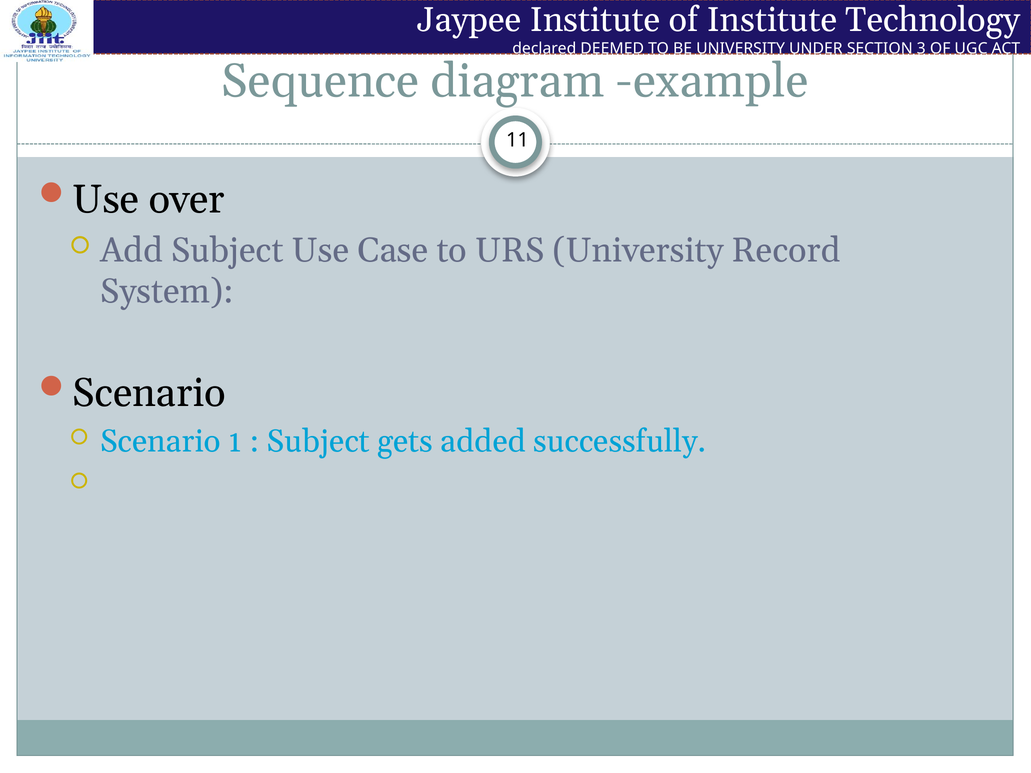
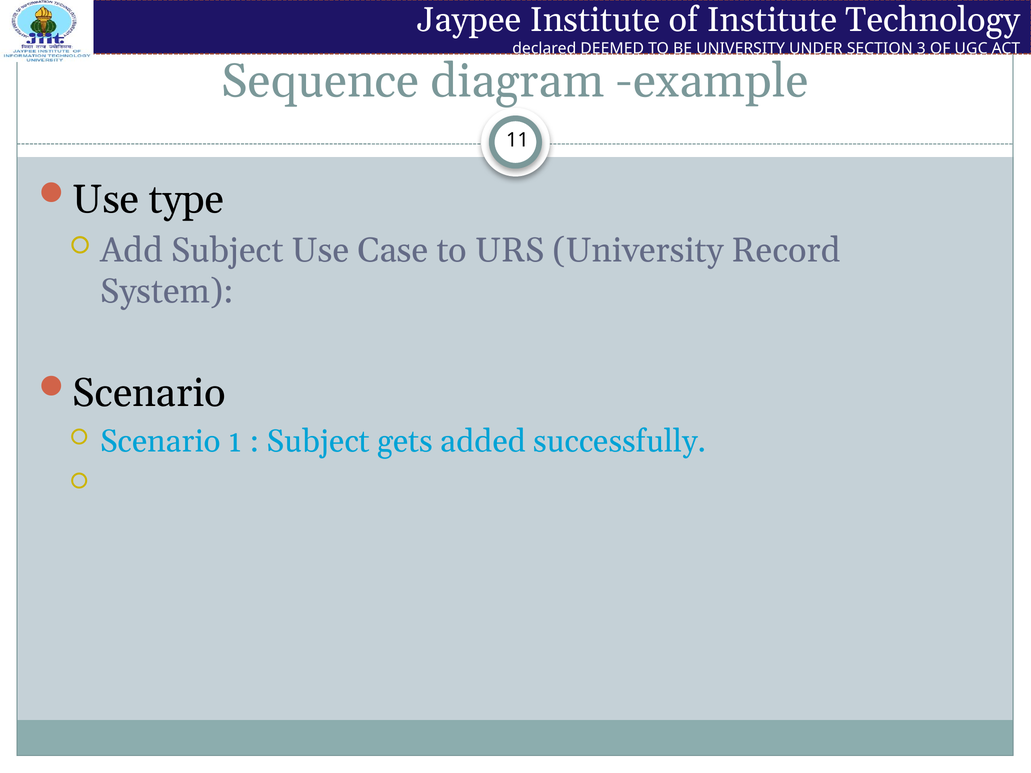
over: over -> type
